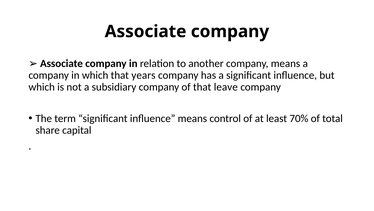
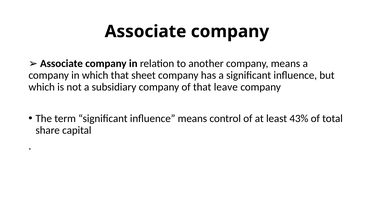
years: years -> sheet
70%: 70% -> 43%
